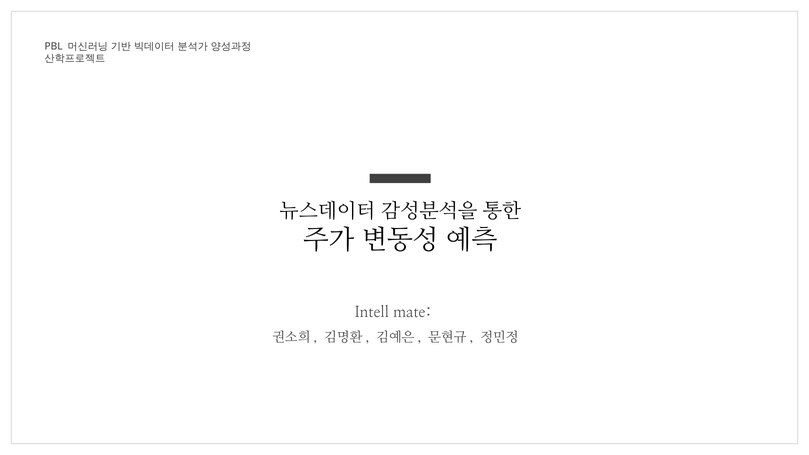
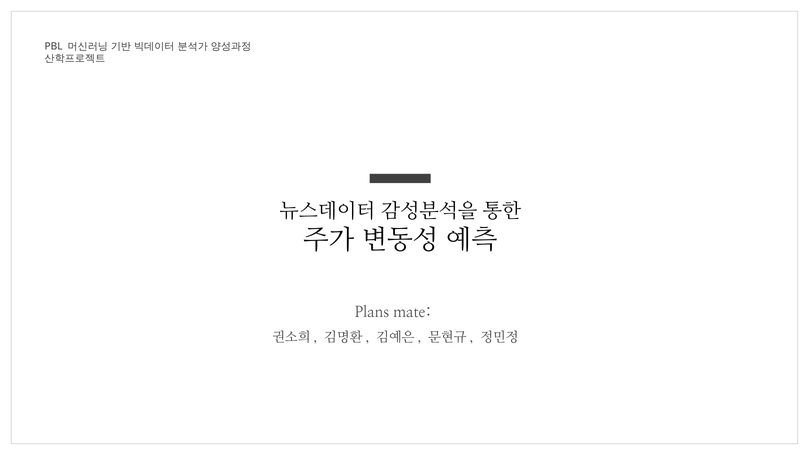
Intell: Intell -> Plans
